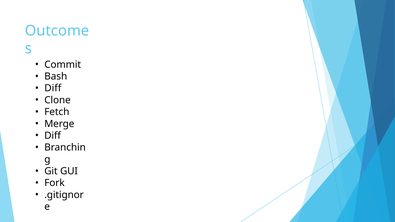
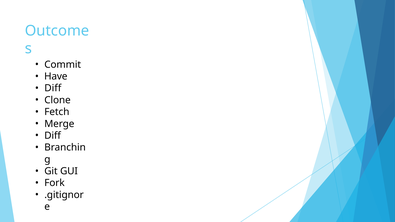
Bash: Bash -> Have
